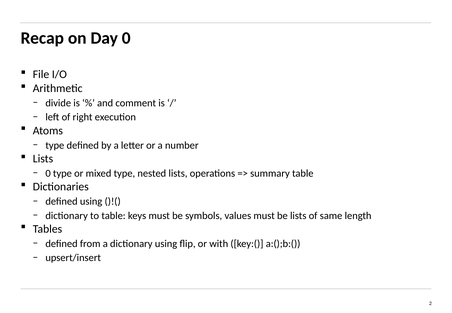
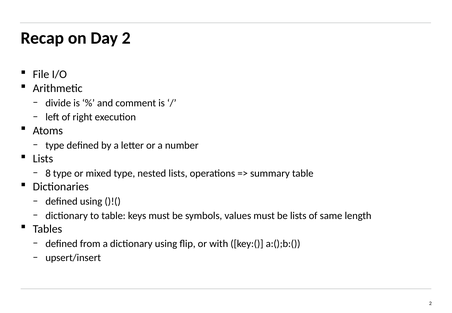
Day 0: 0 -> 2
0 at (48, 173): 0 -> 8
